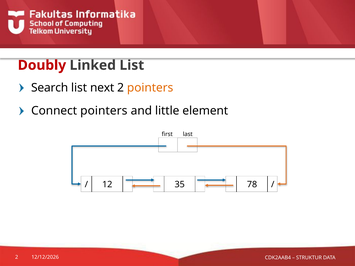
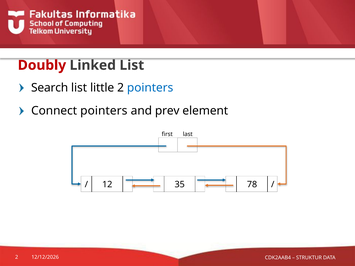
next: next -> little
pointers at (150, 88) colour: orange -> blue
little: little -> prev
